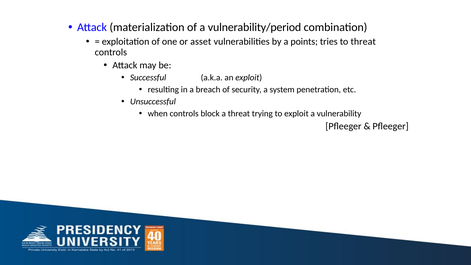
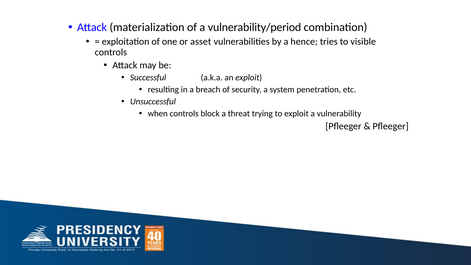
points: points -> hence
to threat: threat -> visible
